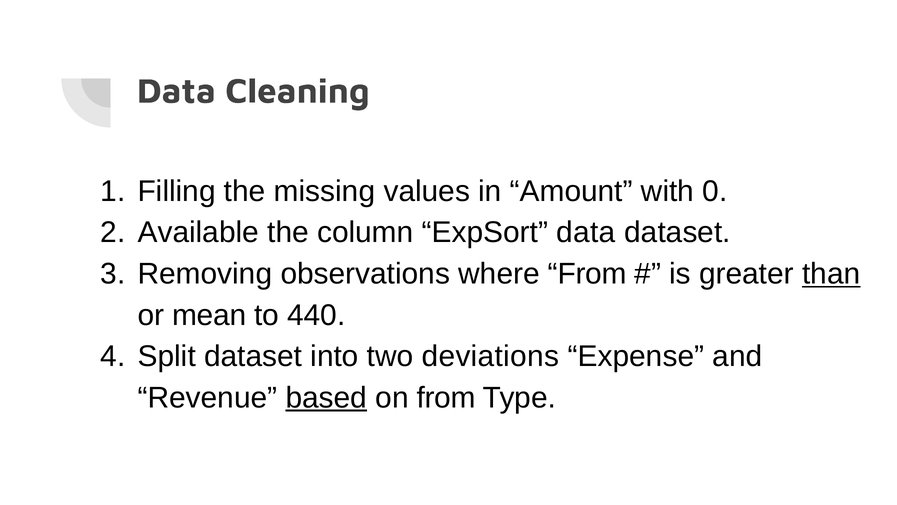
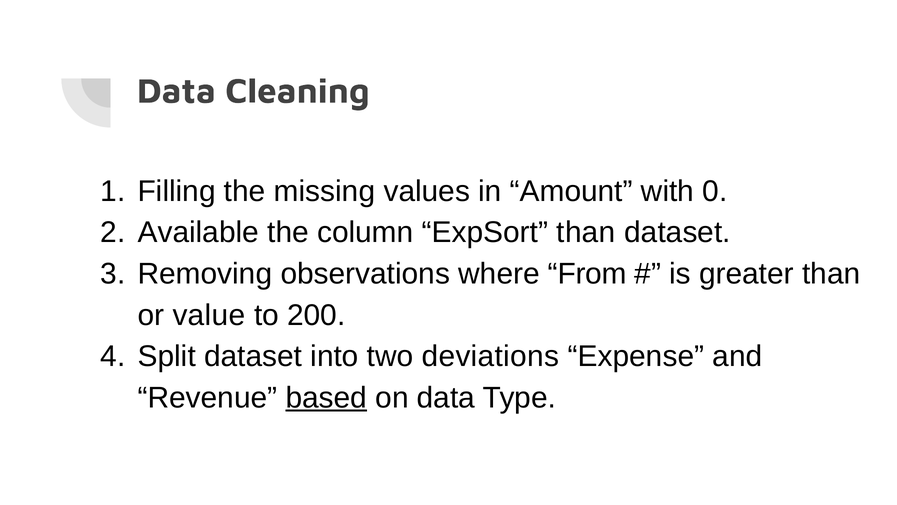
ExpSort data: data -> than
than at (831, 274) underline: present -> none
mean: mean -> value
440: 440 -> 200
on from: from -> data
